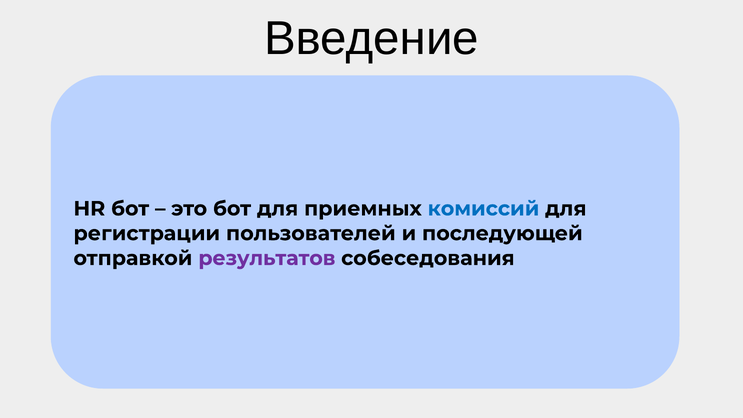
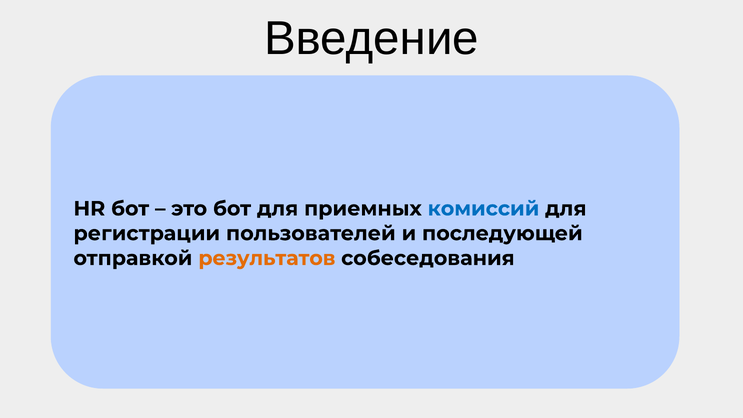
результатов colour: purple -> orange
